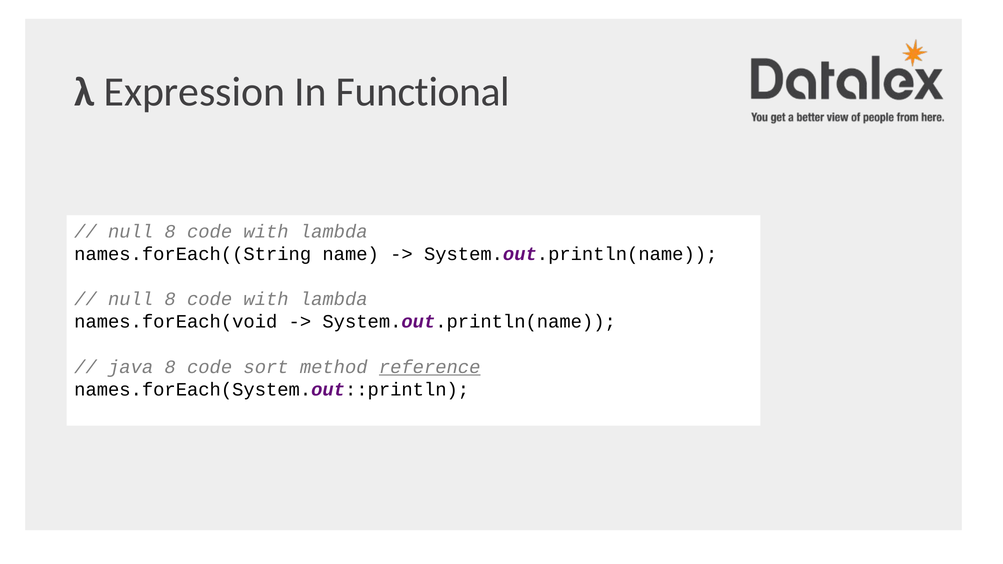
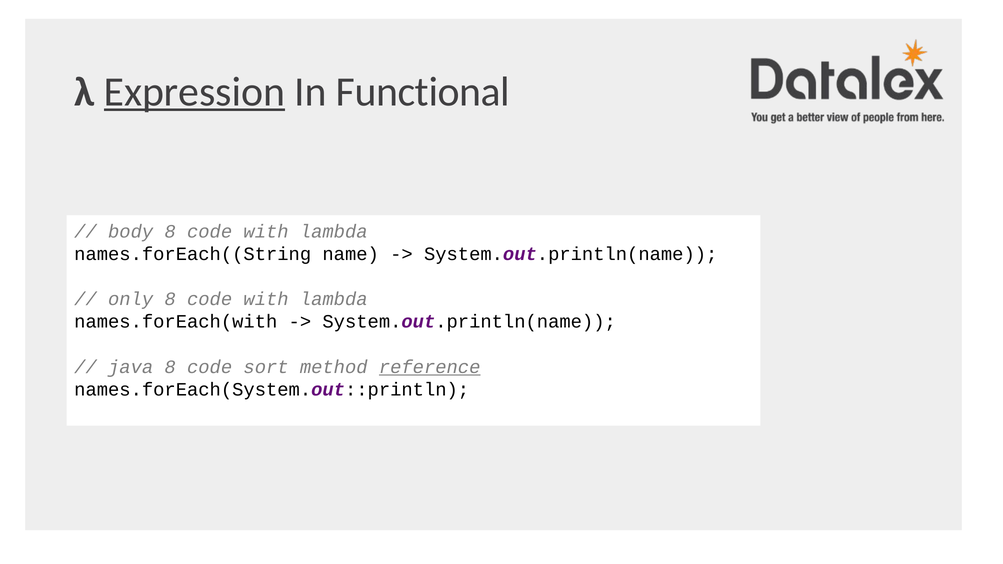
Expression underline: none -> present
null at (131, 232): null -> body
null at (131, 299): null -> only
names.forEach(void: names.forEach(void -> names.forEach(with
